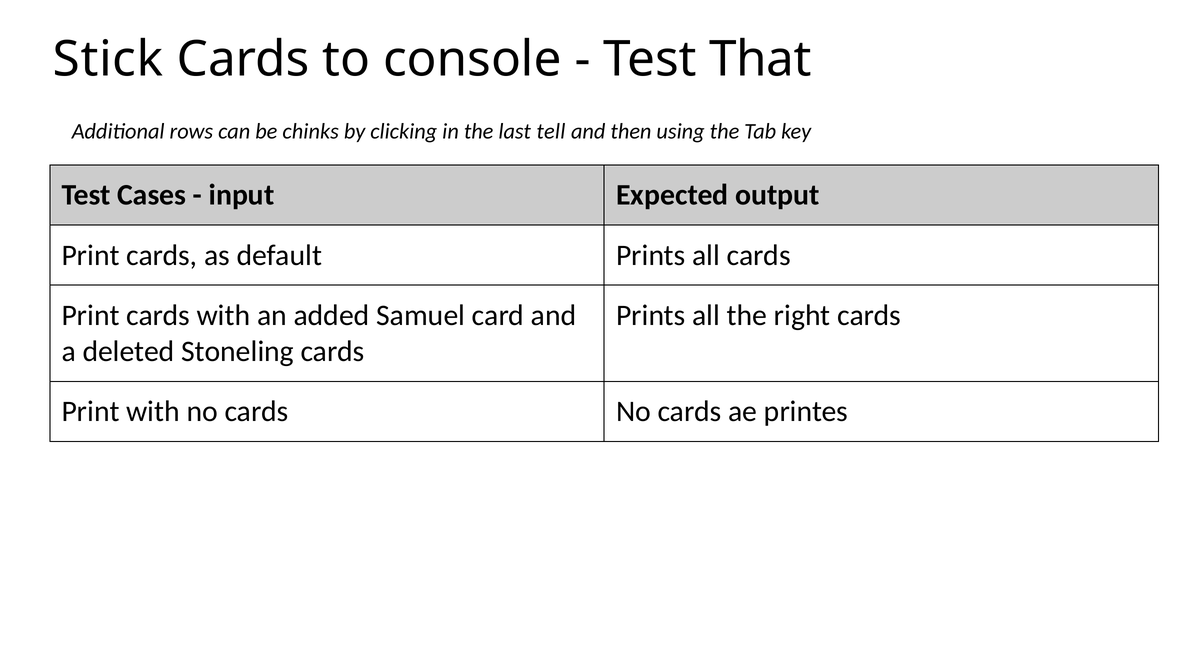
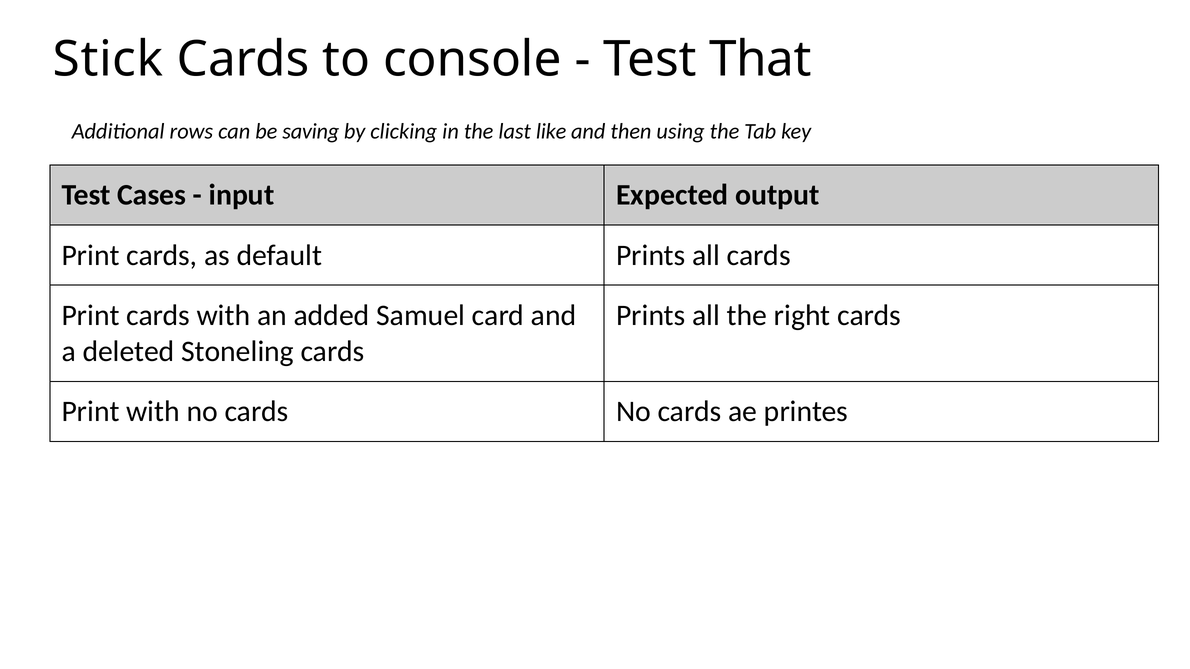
chinks: chinks -> saving
tell: tell -> like
